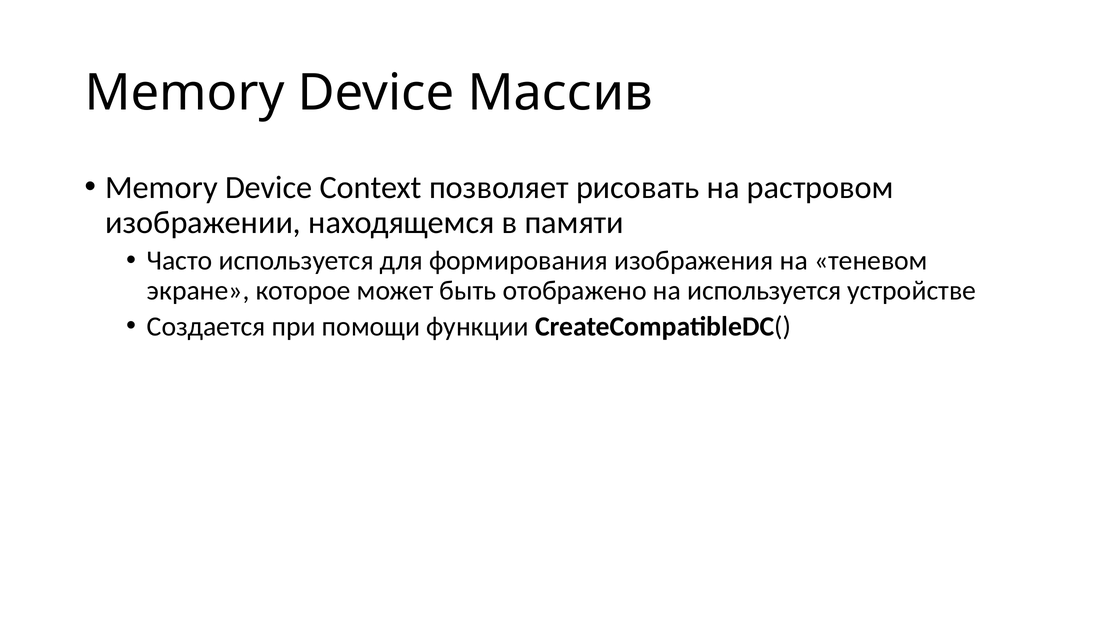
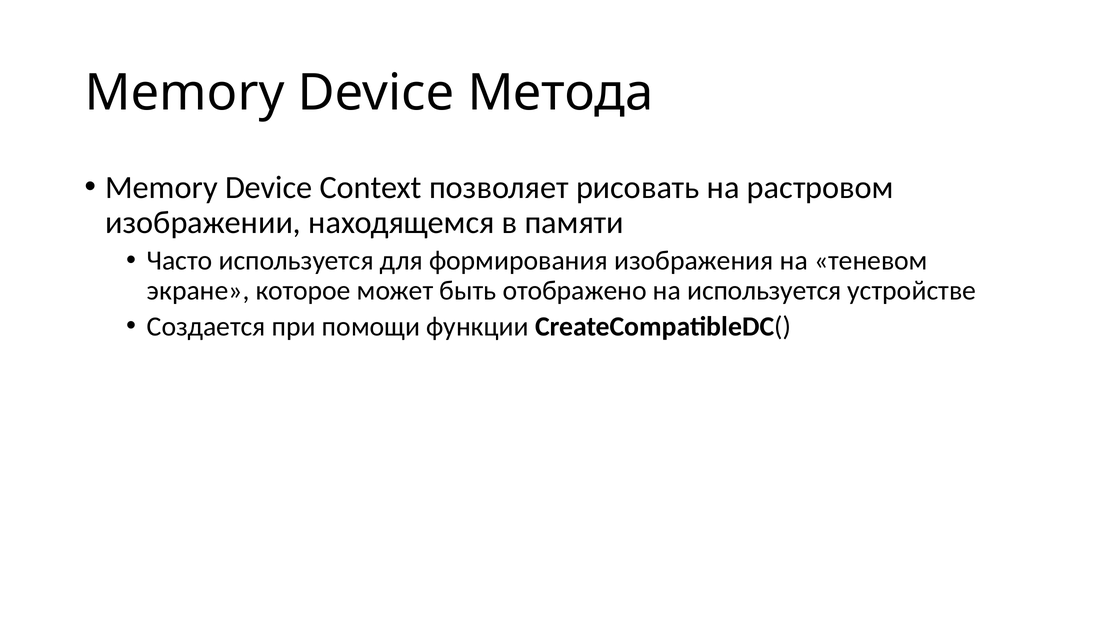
Массив: Массив -> Метода
